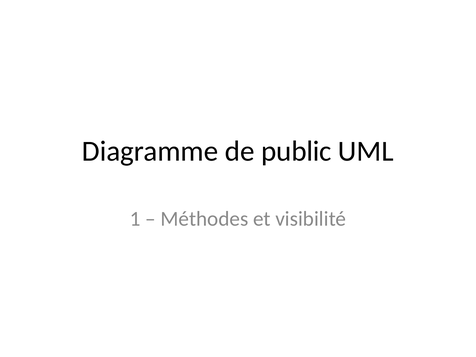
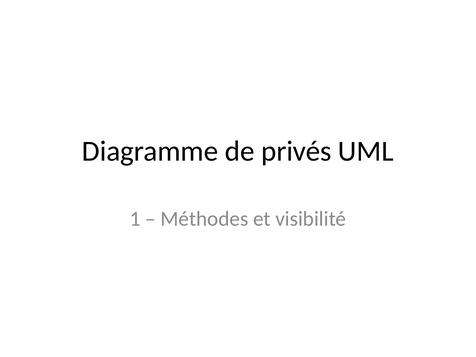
public: public -> privés
